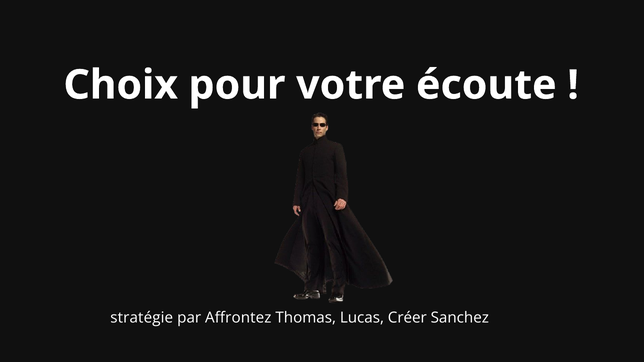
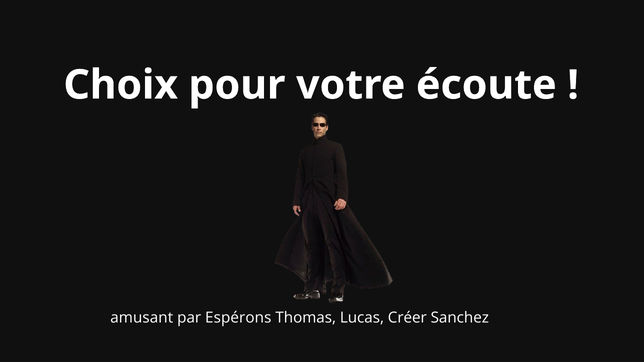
stratégie: stratégie -> amusant
Affrontez: Affrontez -> Espérons
